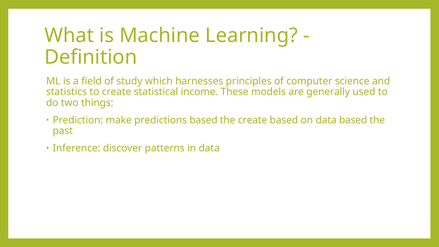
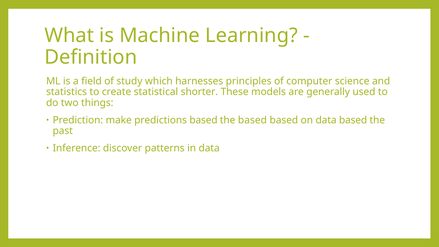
income: income -> shorter
the create: create -> based
